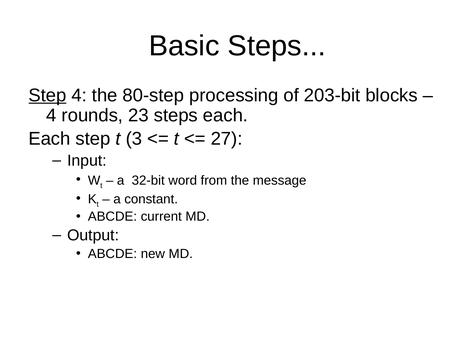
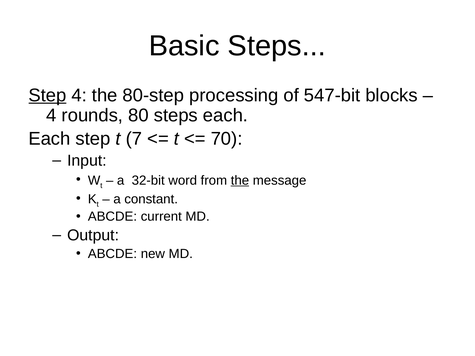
203-bit: 203-bit -> 547-bit
23: 23 -> 80
3: 3 -> 7
27: 27 -> 70
the at (240, 181) underline: none -> present
